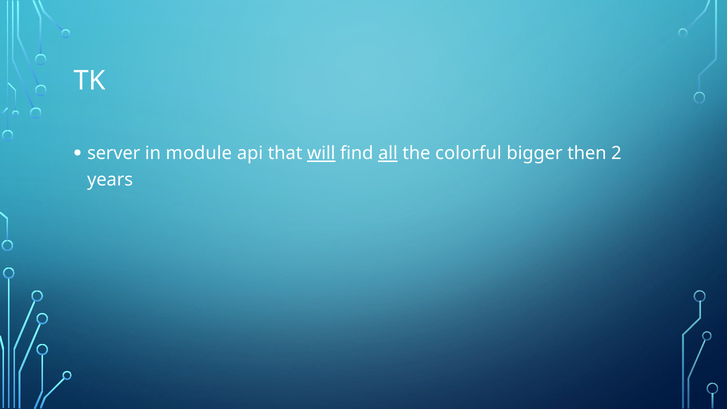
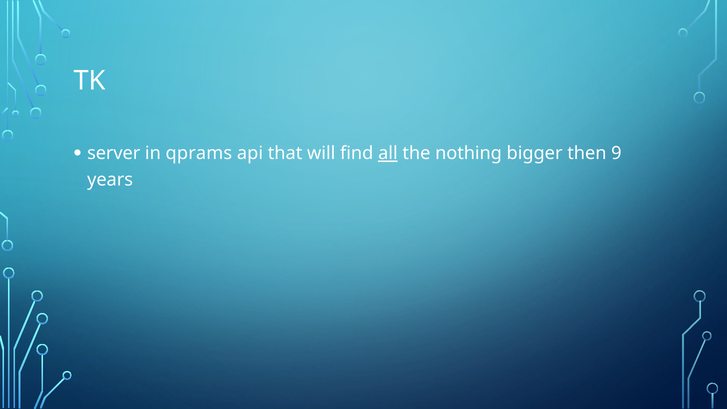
module: module -> qprams
will underline: present -> none
colorful: colorful -> nothing
2: 2 -> 9
